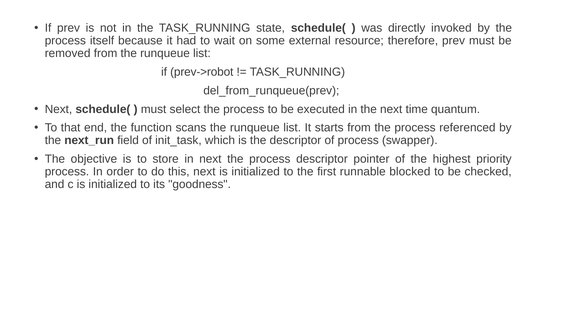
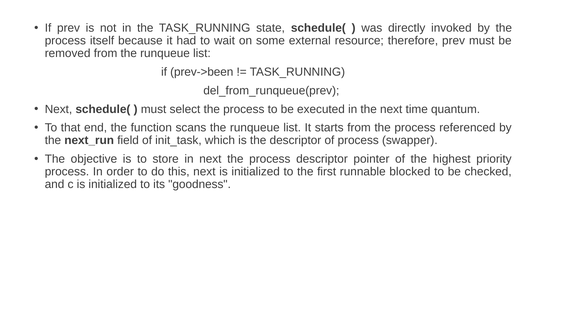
prev->robot: prev->robot -> prev->been
